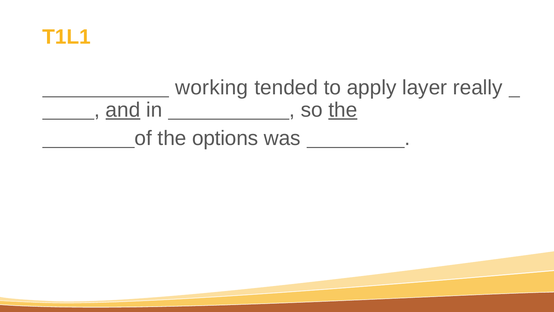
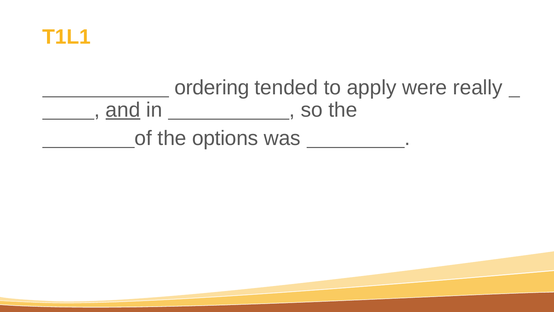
working: working -> ordering
layer: layer -> were
the at (343, 110) underline: present -> none
